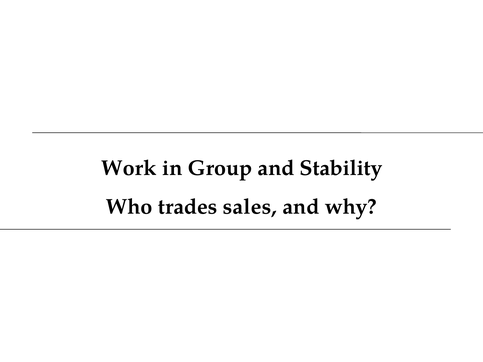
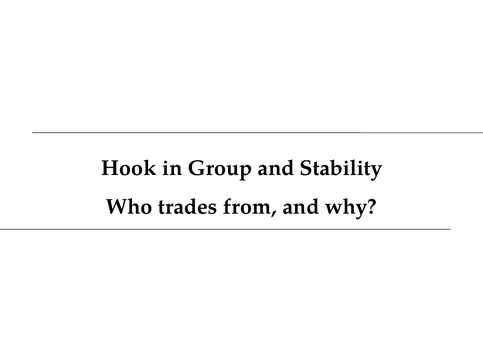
Work: Work -> Hook
sales: sales -> from
